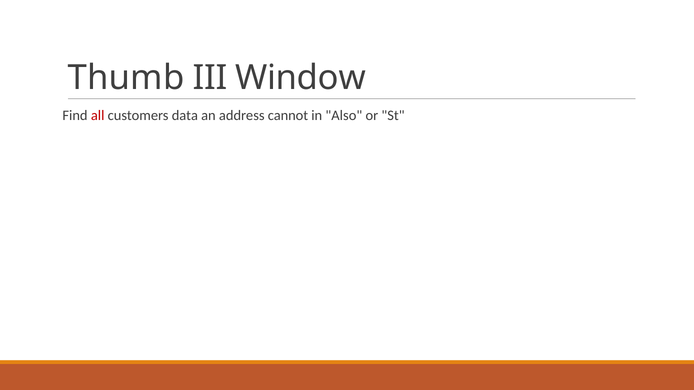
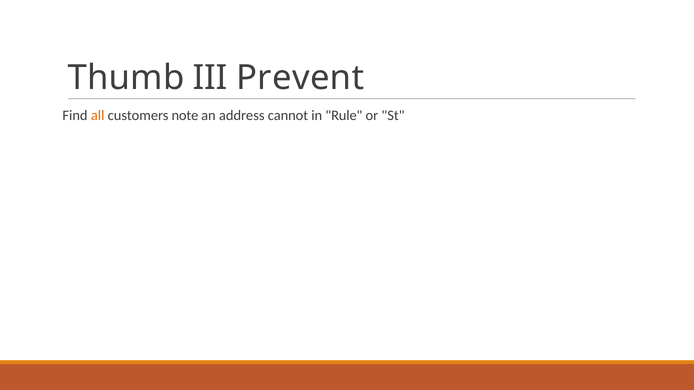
Window: Window -> Prevent
all colour: red -> orange
data: data -> note
Also: Also -> Rule
